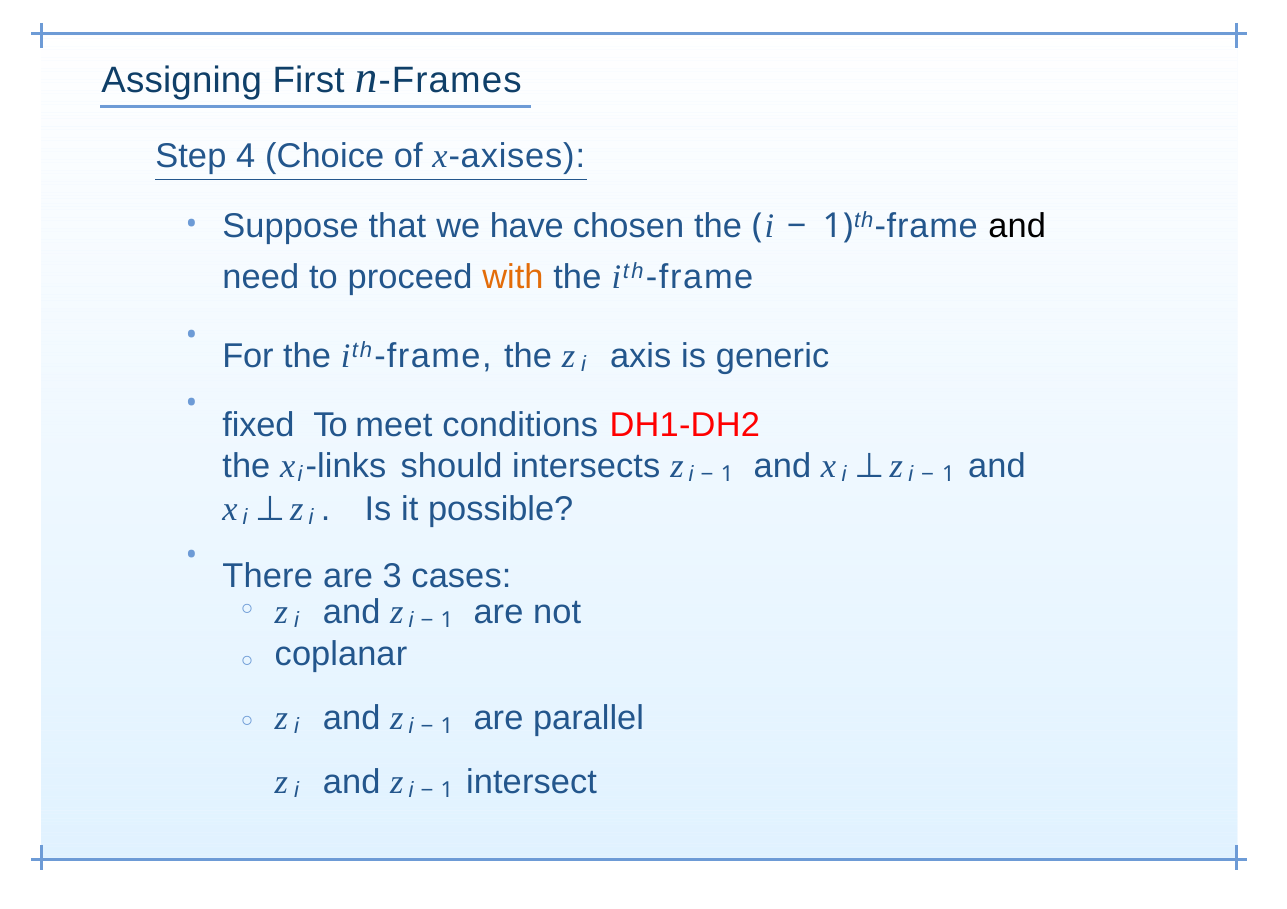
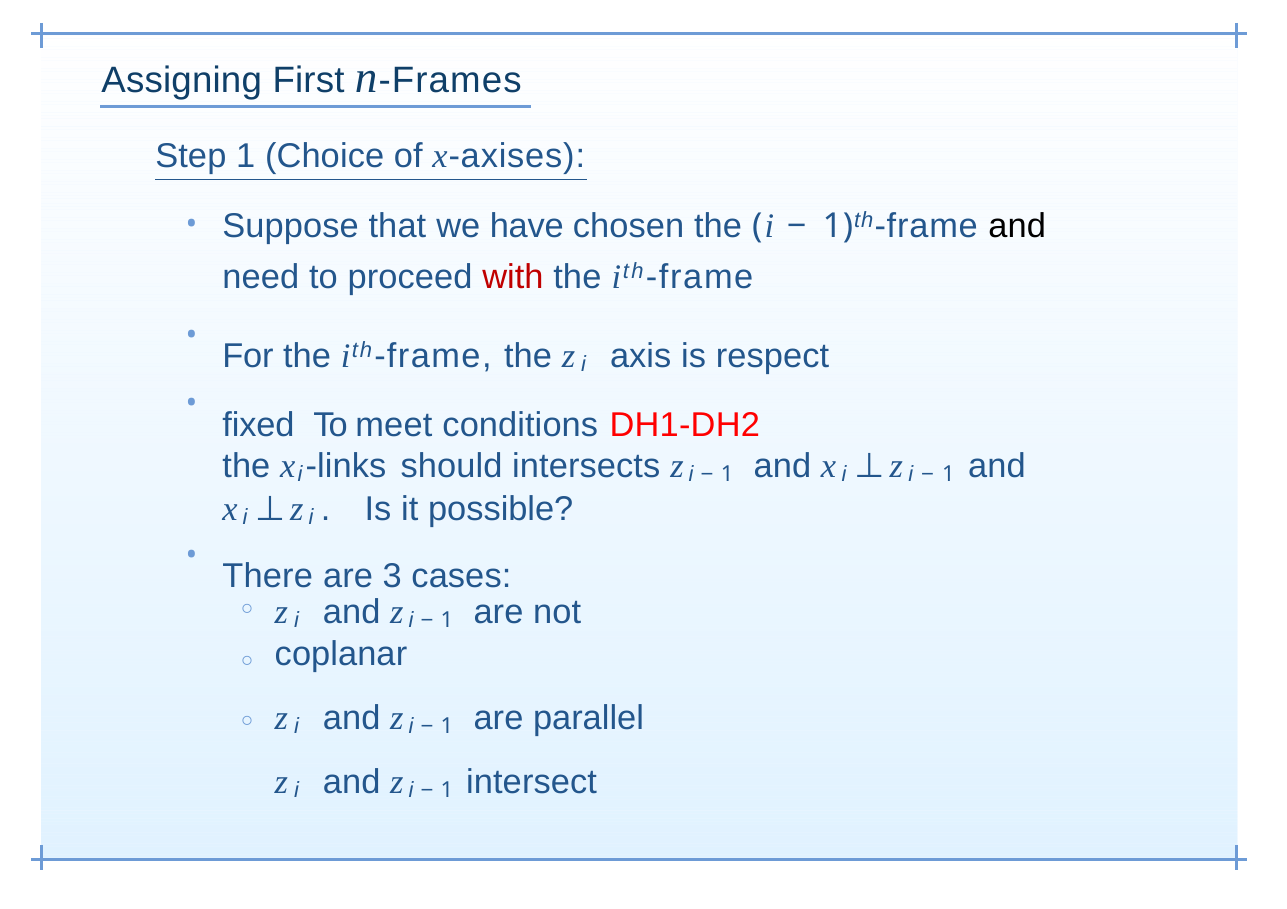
Step 4: 4 -> 1
with colour: orange -> red
generic: generic -> respect
